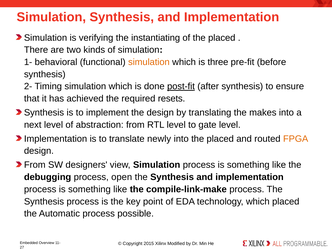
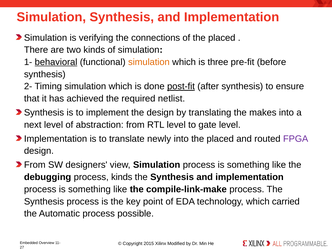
instantiating: instantiating -> connections
behavioral underline: none -> present
resets: resets -> netlist
FPGA colour: orange -> purple
process open: open -> kinds
which placed: placed -> carried
